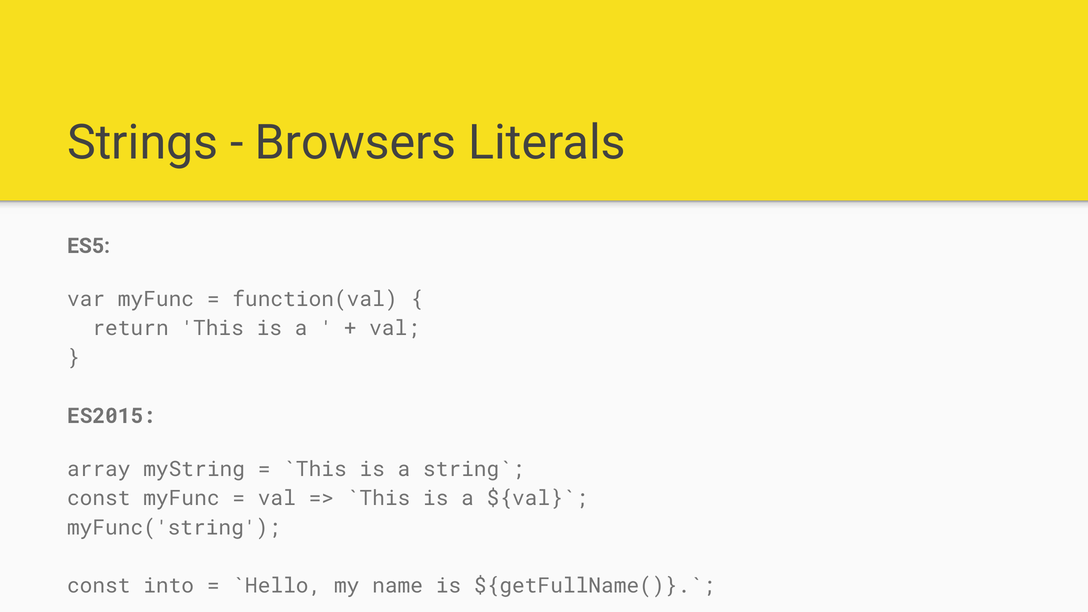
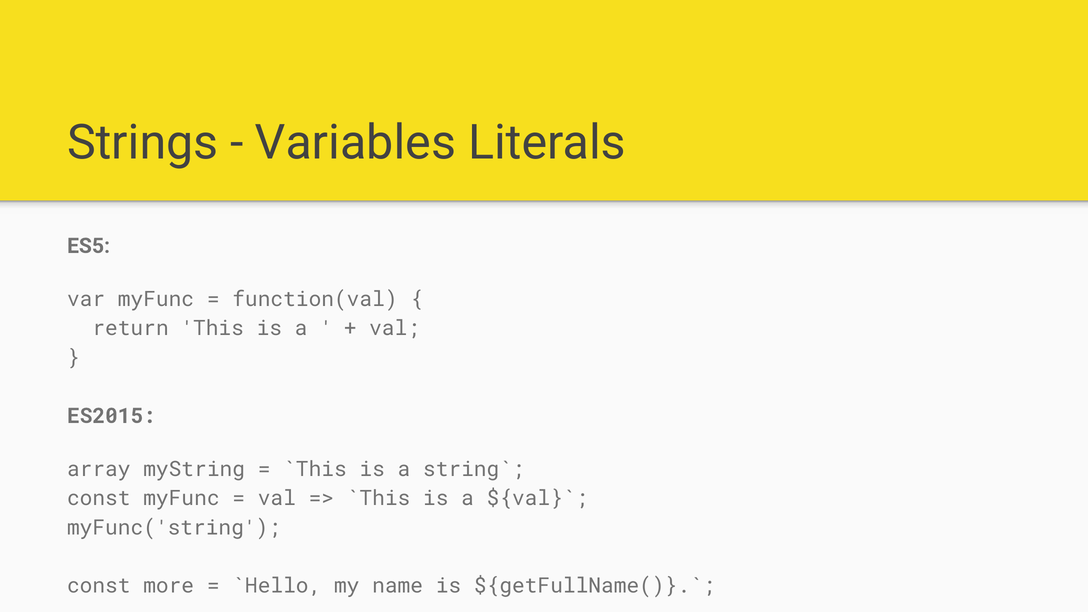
Browsers: Browsers -> Variables
into: into -> more
